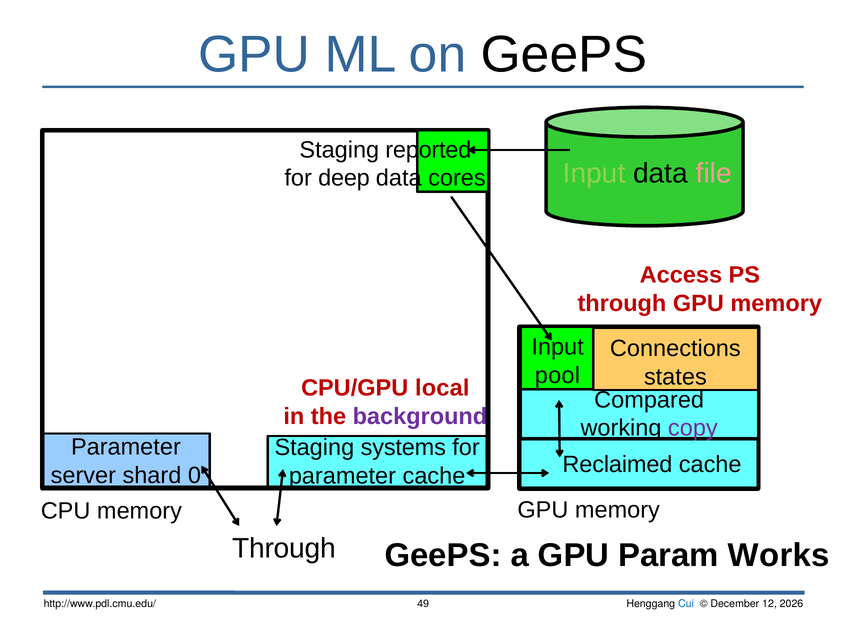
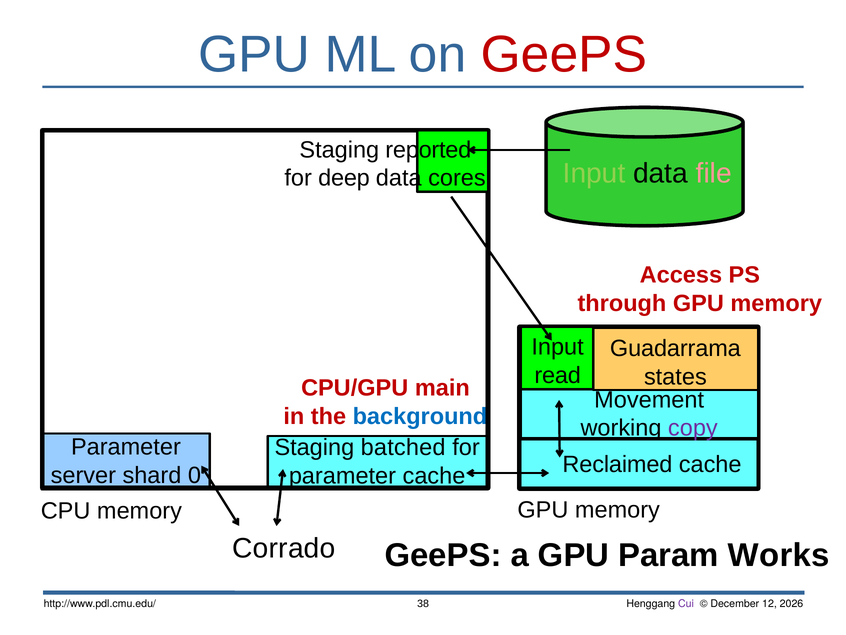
GeePS at (564, 55) colour: black -> red
Connections: Connections -> Guadarrama
pool: pool -> read
local: local -> main
Compared: Compared -> Movement
background colour: purple -> blue
systems: systems -> batched
Through at (284, 548): Through -> Corrado
49: 49 -> 38
Cui colour: blue -> purple
